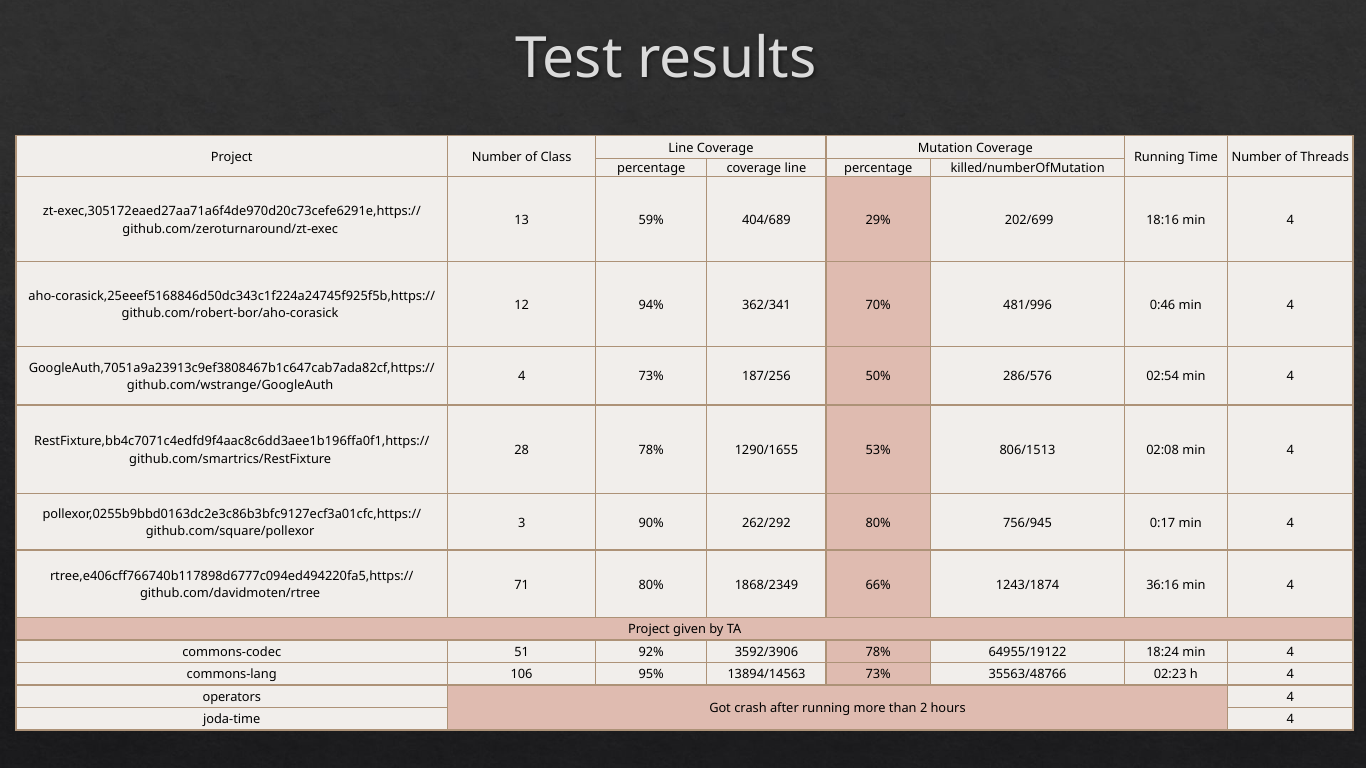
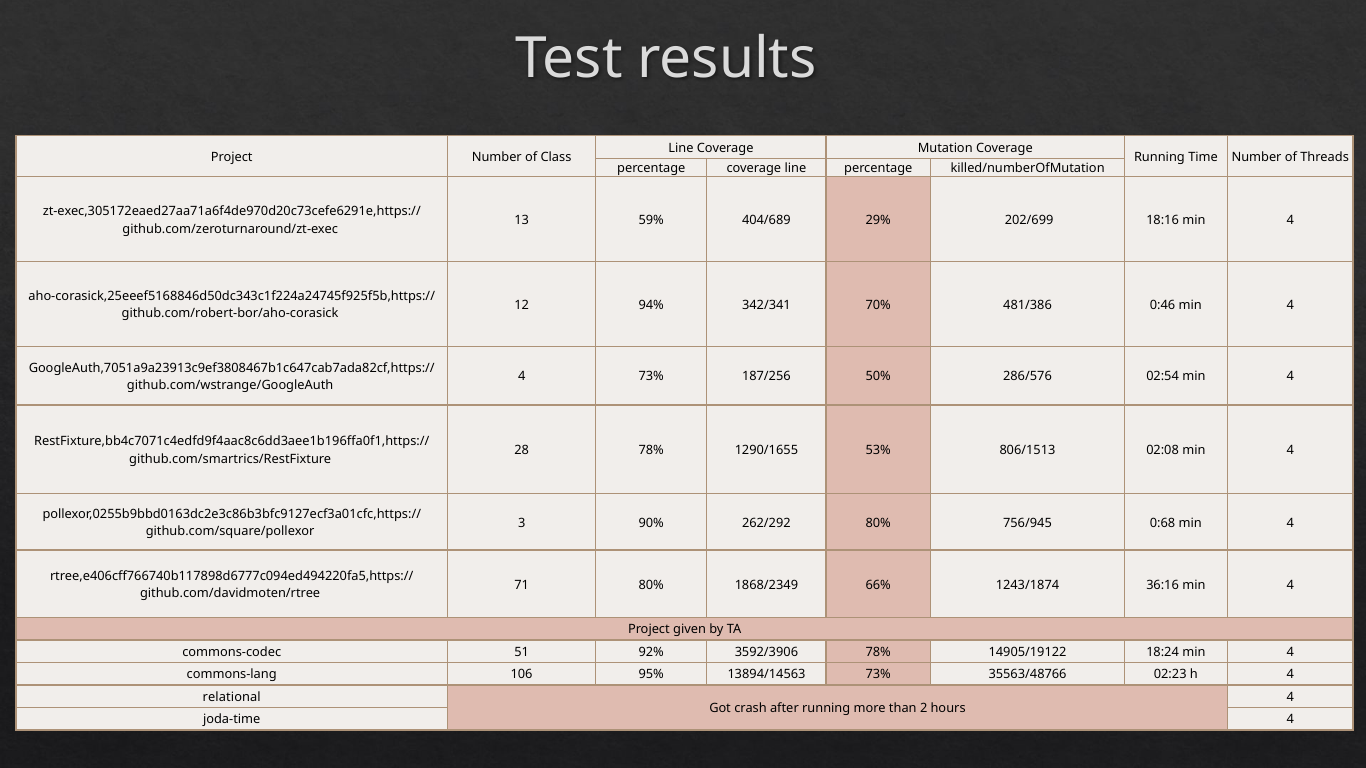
362/341: 362/341 -> 342/341
481/996: 481/996 -> 481/386
0:17: 0:17 -> 0:68
64955/19122: 64955/19122 -> 14905/19122
operators: operators -> relational
